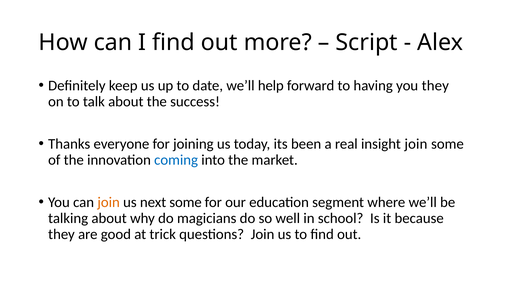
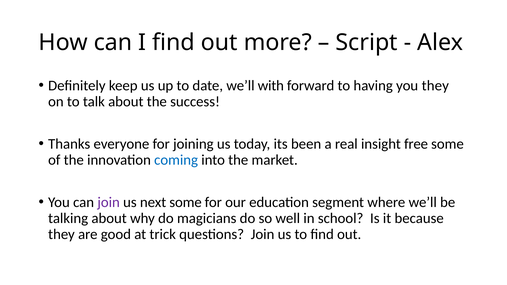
help: help -> with
insight join: join -> free
join at (109, 202) colour: orange -> purple
